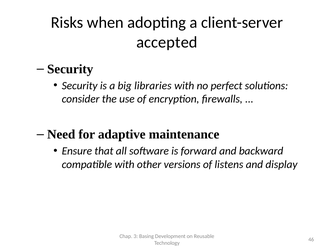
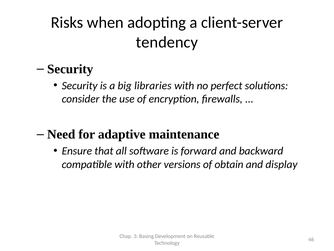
accepted: accepted -> tendency
listens: listens -> obtain
